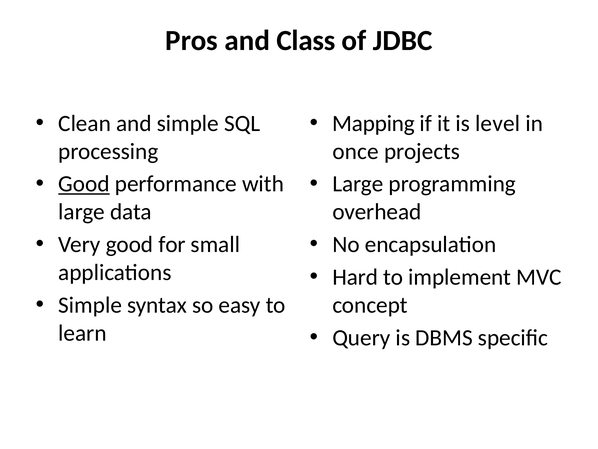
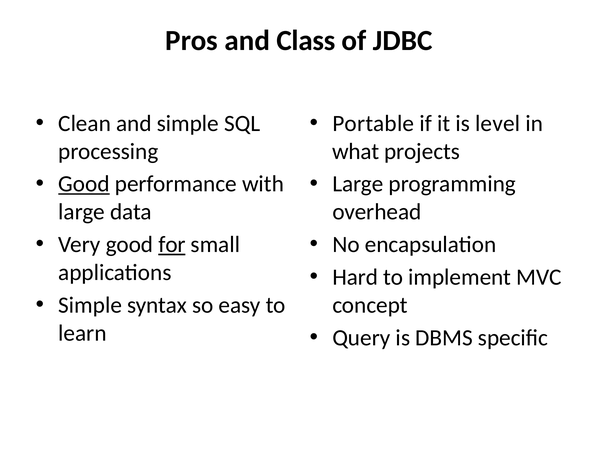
Mapping: Mapping -> Portable
once: once -> what
for underline: none -> present
